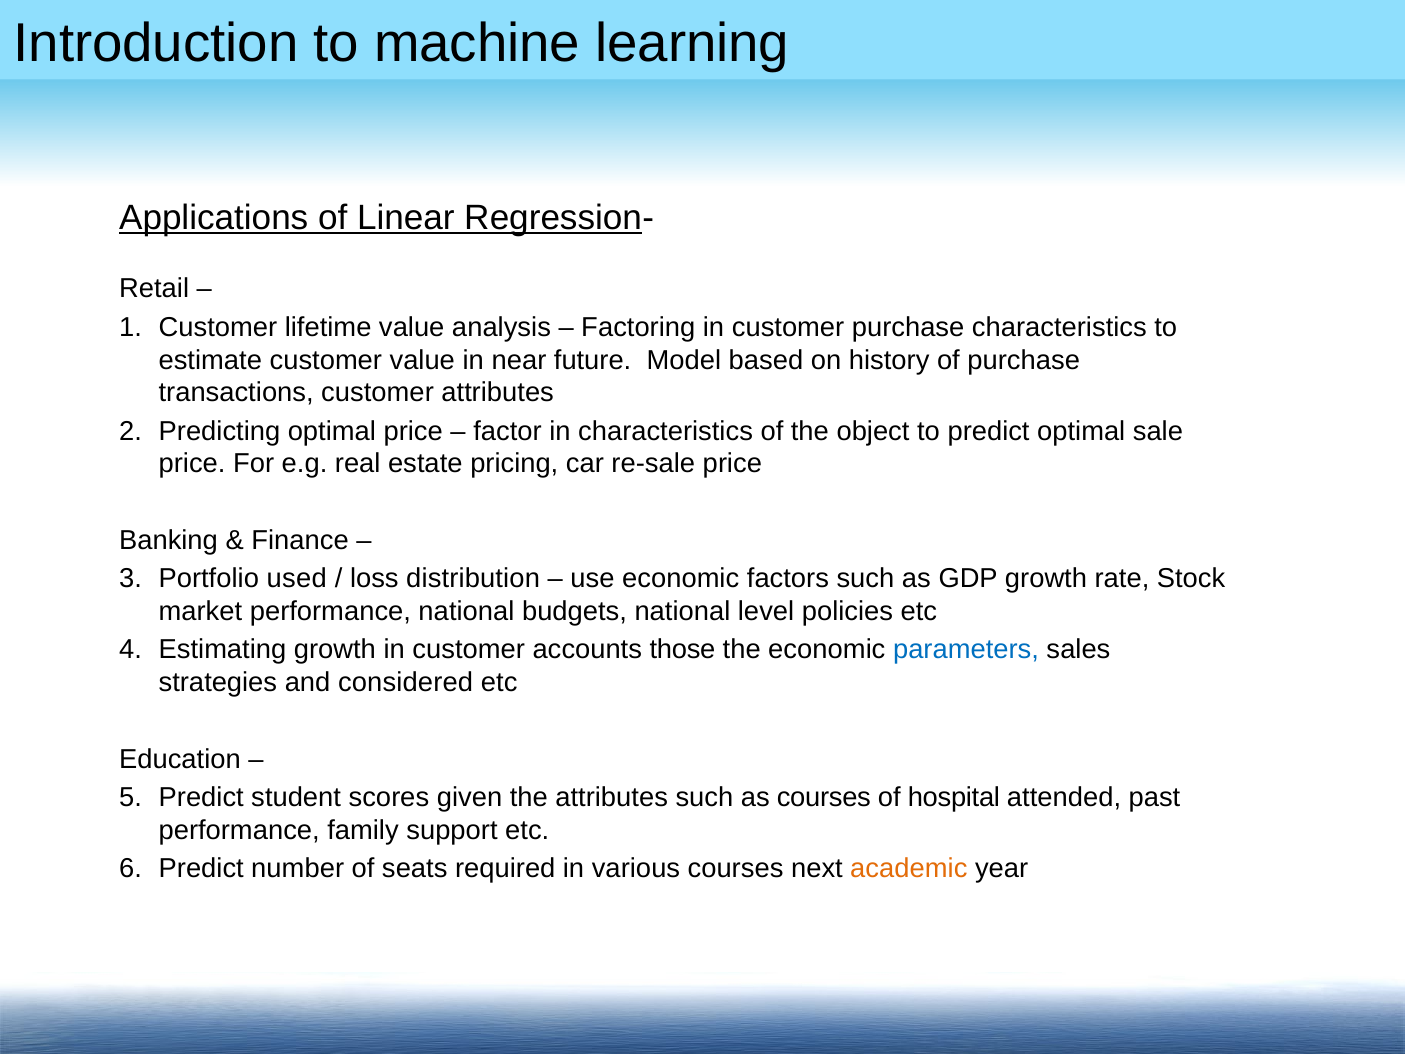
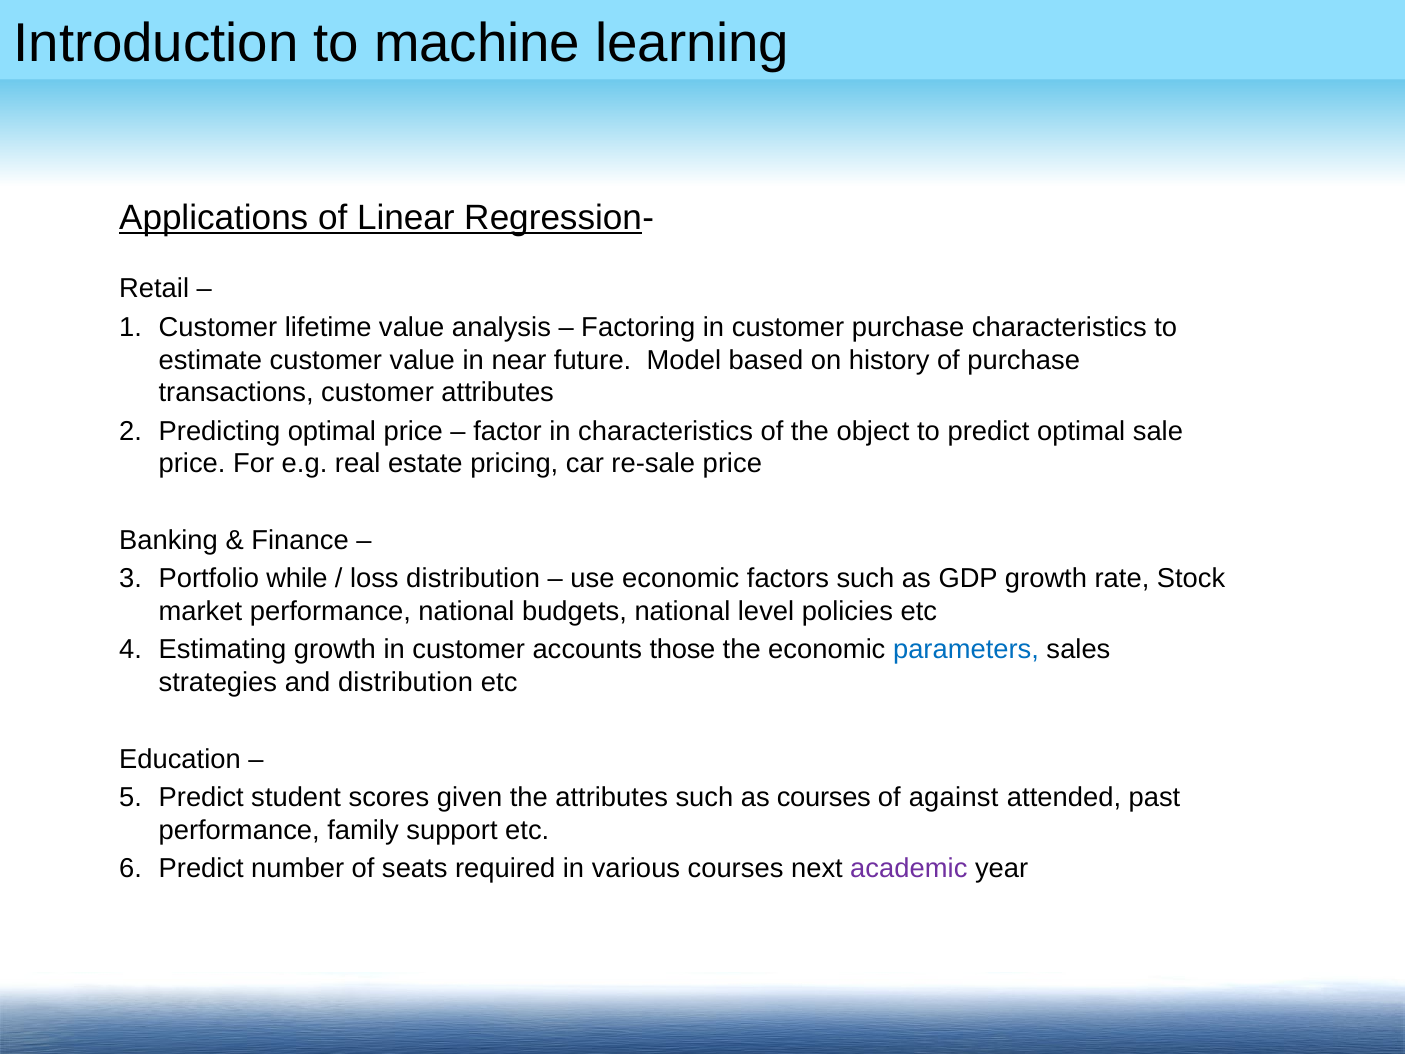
used: used -> while
and considered: considered -> distribution
hospital: hospital -> against
academic colour: orange -> purple
